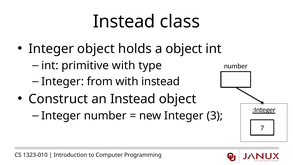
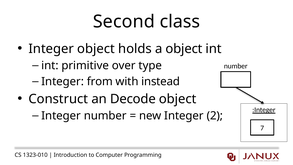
Instead at (124, 22): Instead -> Second
primitive with: with -> over
an Instead: Instead -> Decode
3: 3 -> 2
